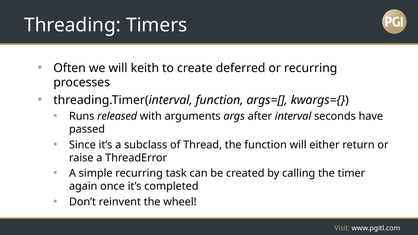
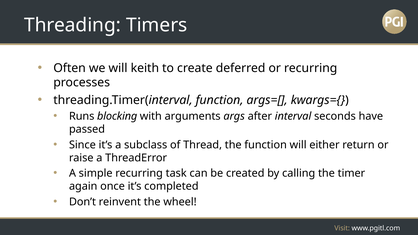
released: released -> blocking
